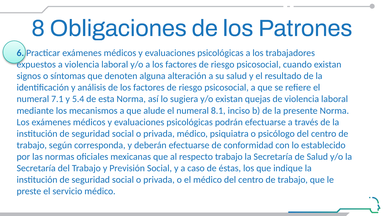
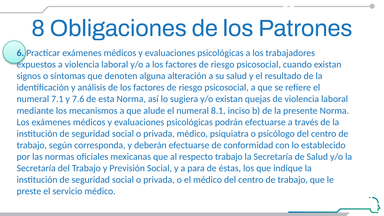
5.4: 5.4 -> 7.6
caso: caso -> para
